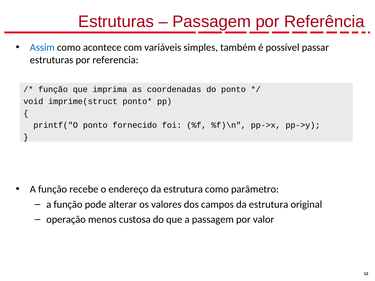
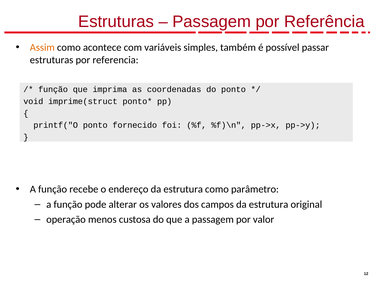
Assim colour: blue -> orange
